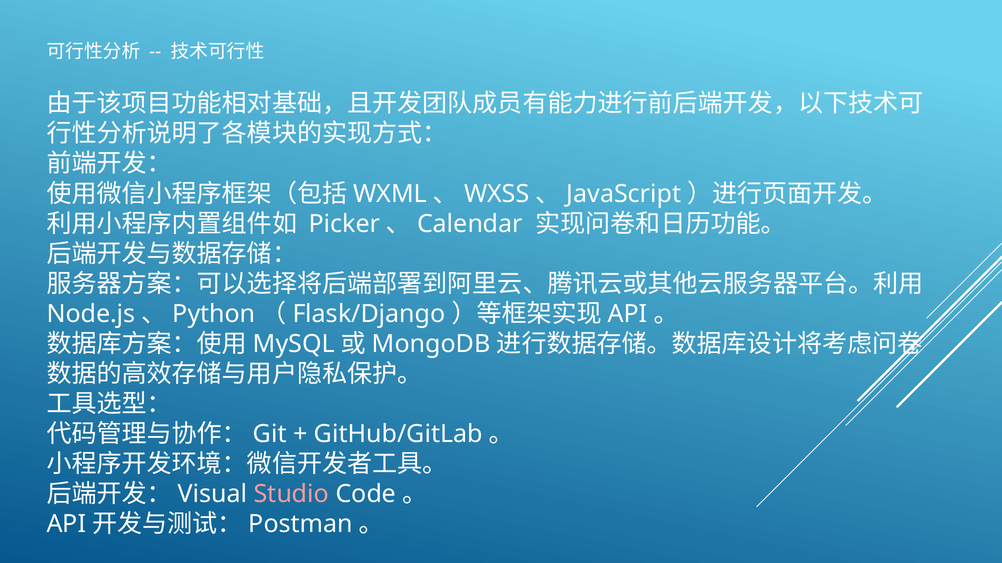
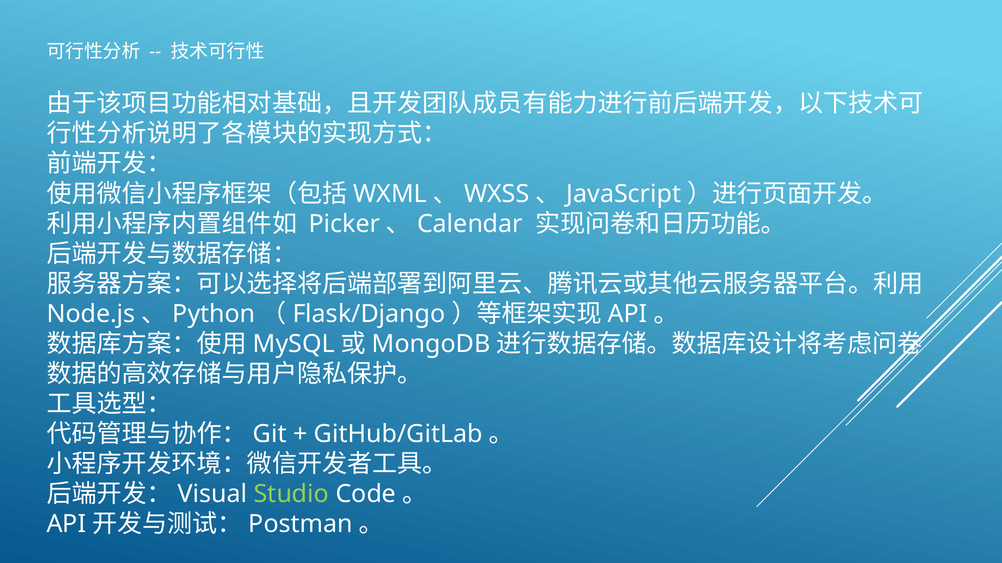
Studio colour: pink -> light green
